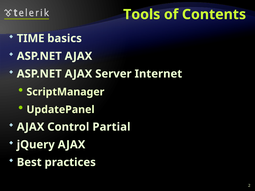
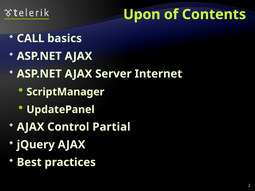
Tools: Tools -> Upon
TIME: TIME -> CALL
